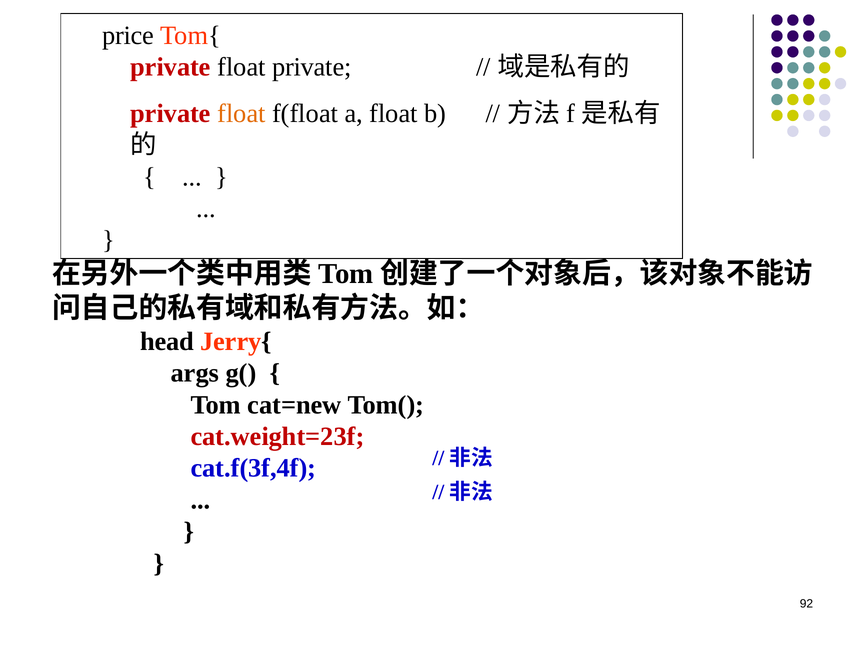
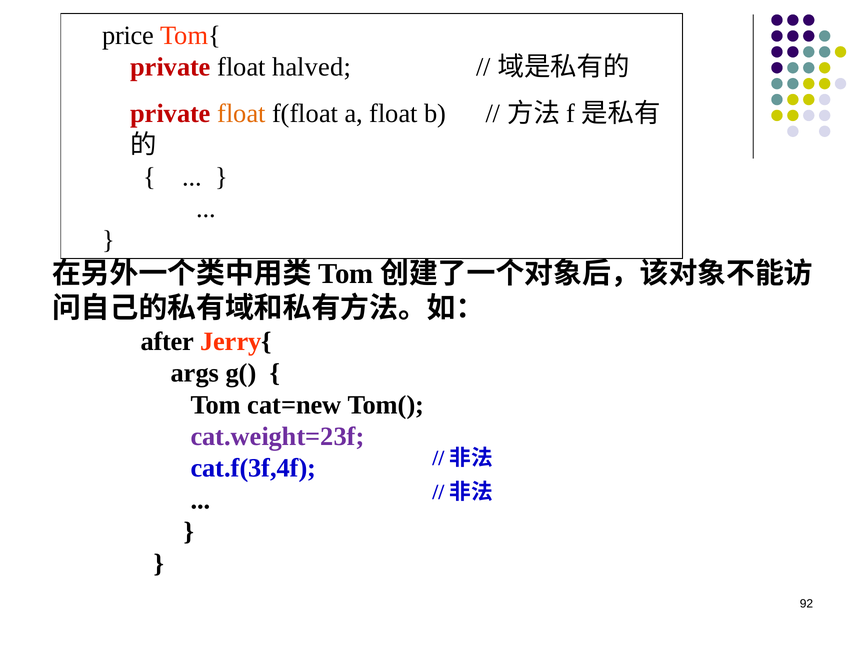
float private: private -> halved
head: head -> after
cat.weight=23f colour: red -> purple
